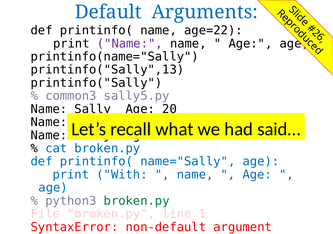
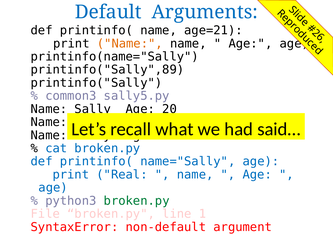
age=22: age=22 -> age=21
Name at (130, 44) colour: purple -> orange
printinfo("Sally",13: printinfo("Sally",13 -> printinfo("Sally",89
With: With -> Real
